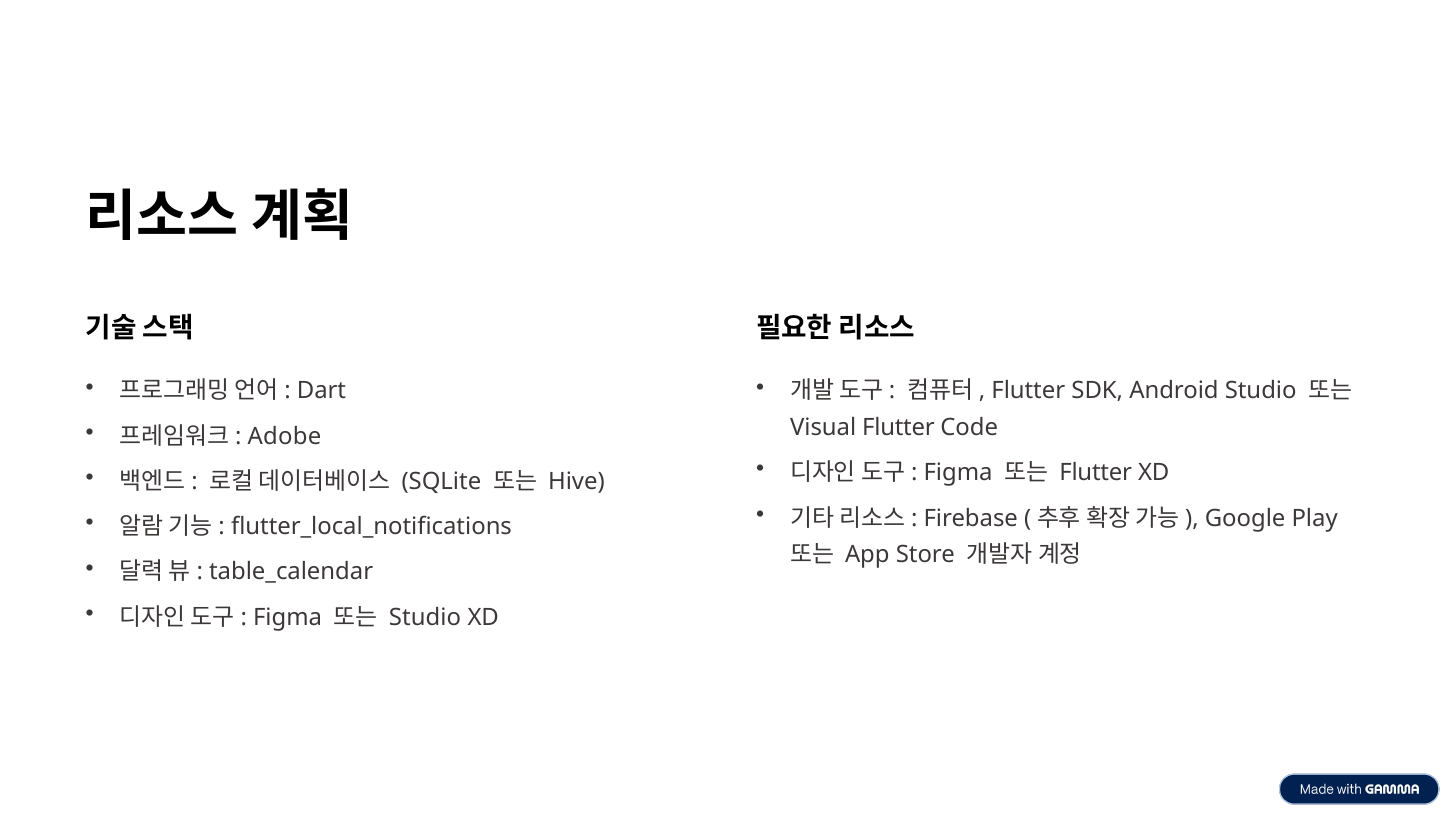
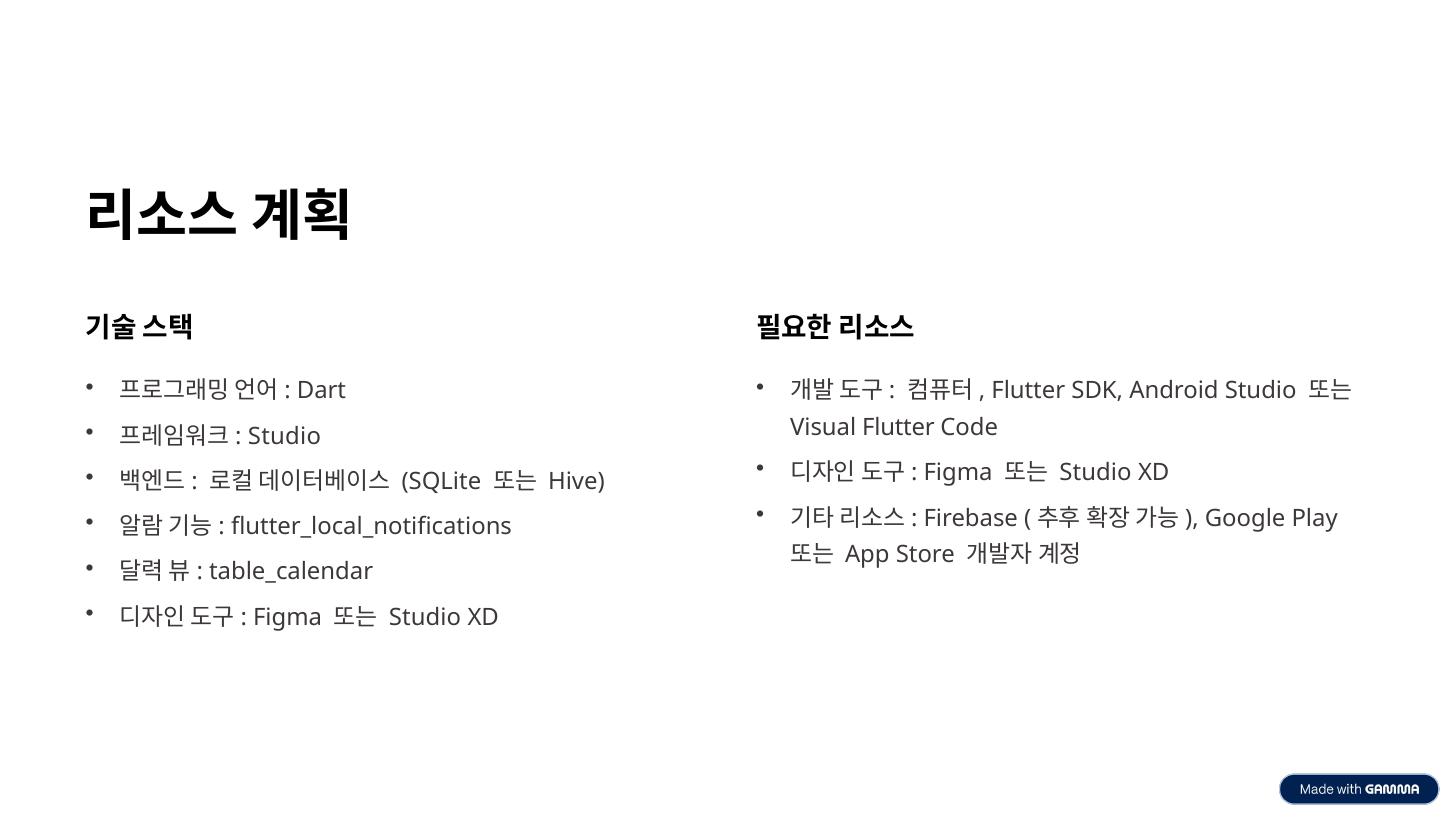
Adobe at (284, 436): Adobe -> Studio
Flutter at (1096, 473): Flutter -> Studio
